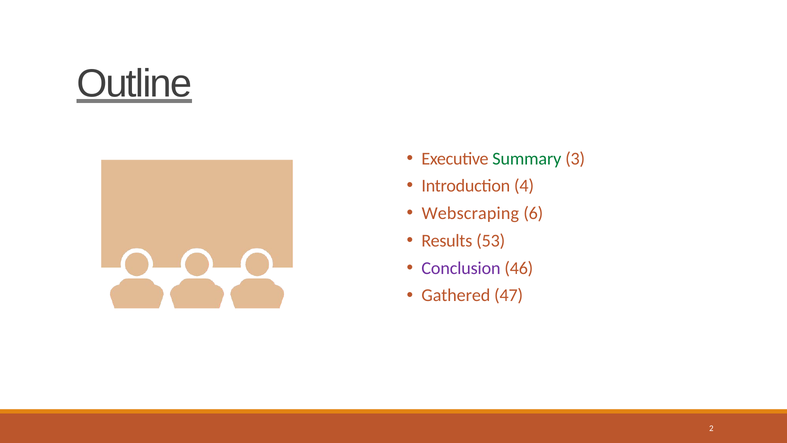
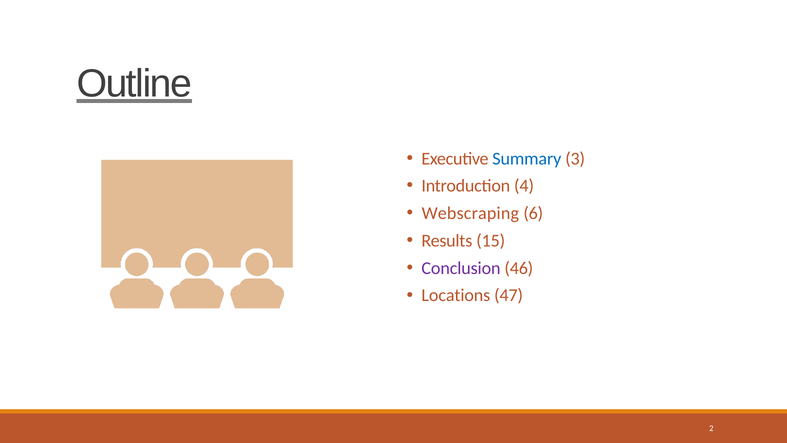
Summary colour: green -> blue
53: 53 -> 15
Gathered: Gathered -> Locations
